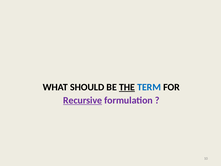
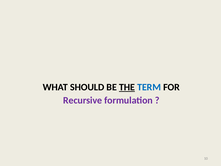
Recursive underline: present -> none
